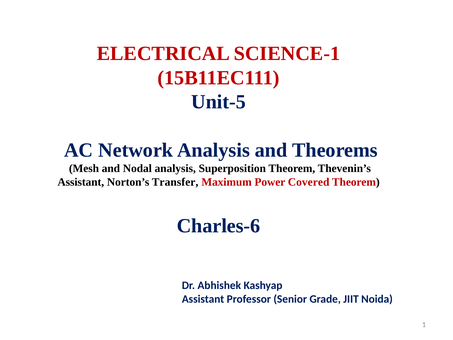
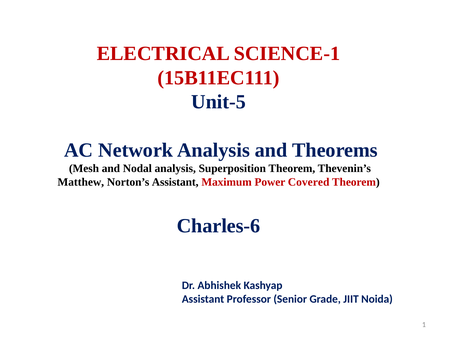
Assistant at (81, 182): Assistant -> Matthew
Norton’s Transfer: Transfer -> Assistant
